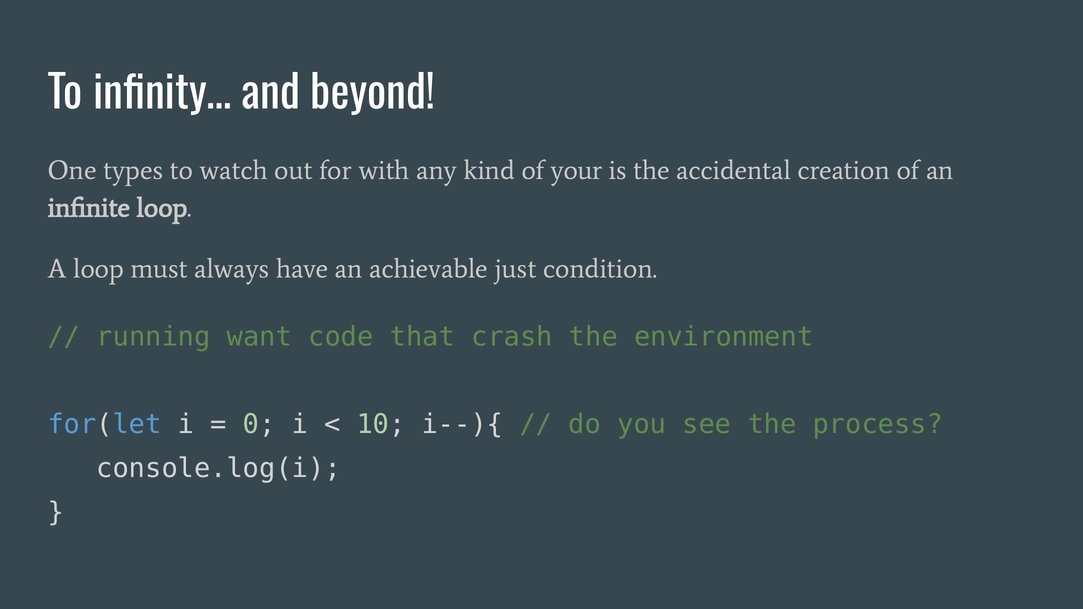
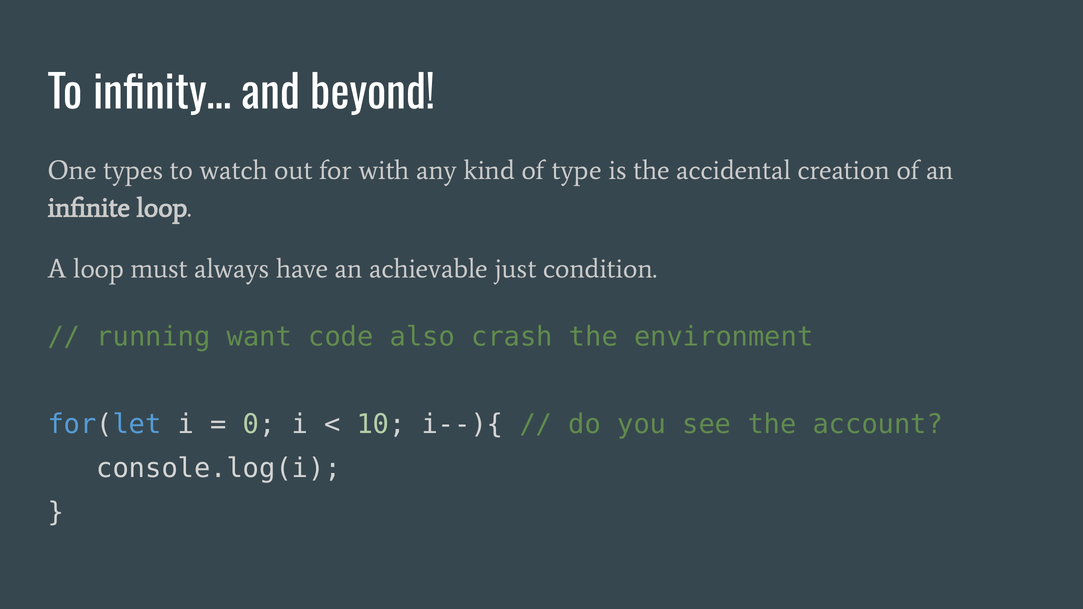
your: your -> type
that: that -> also
process: process -> account
